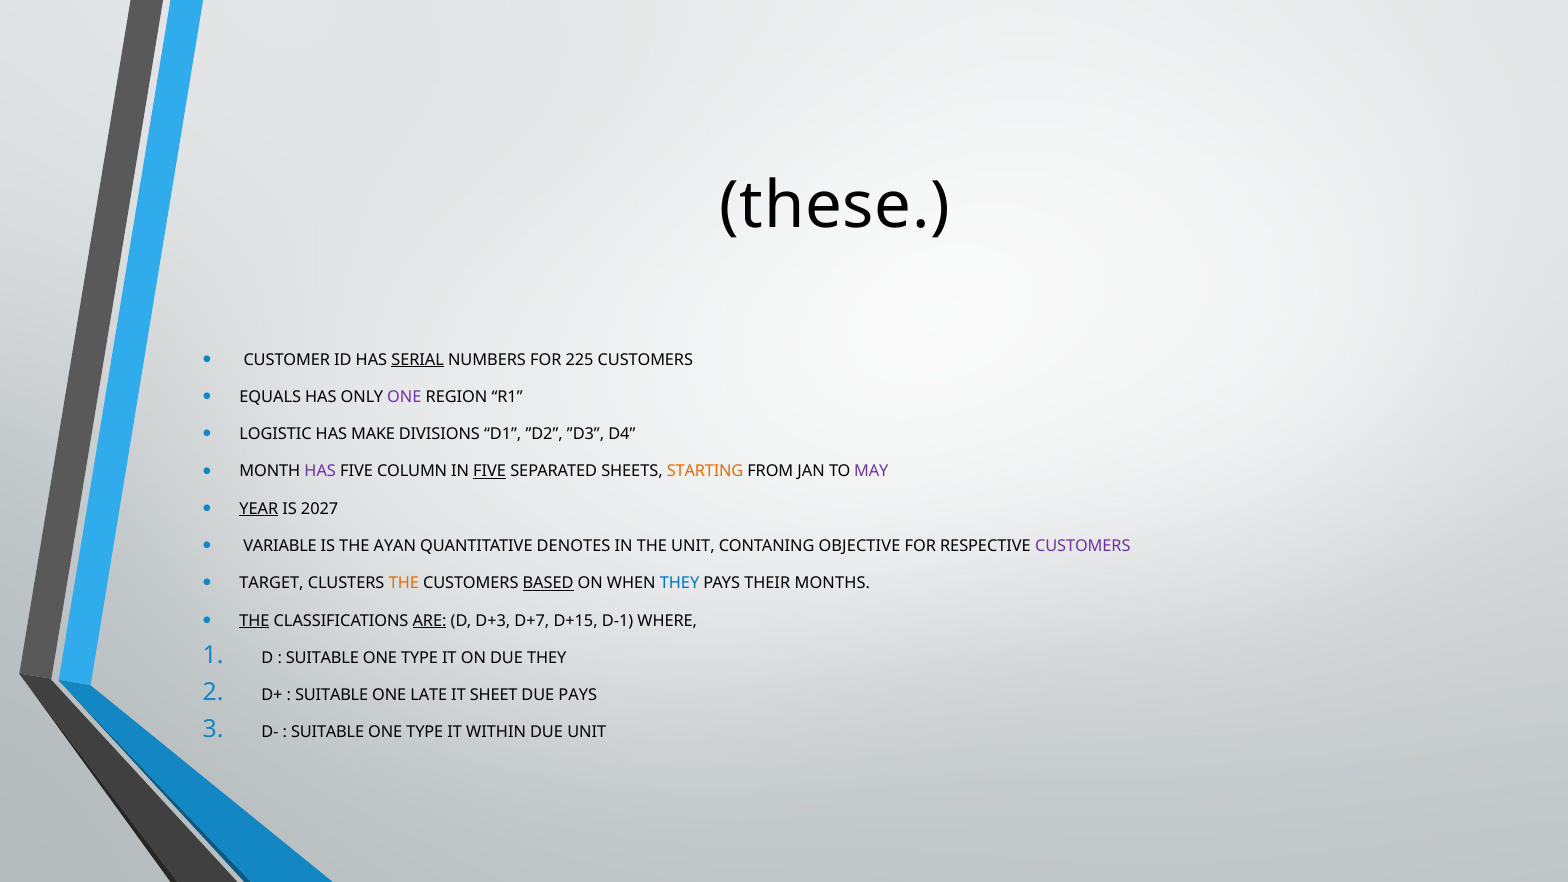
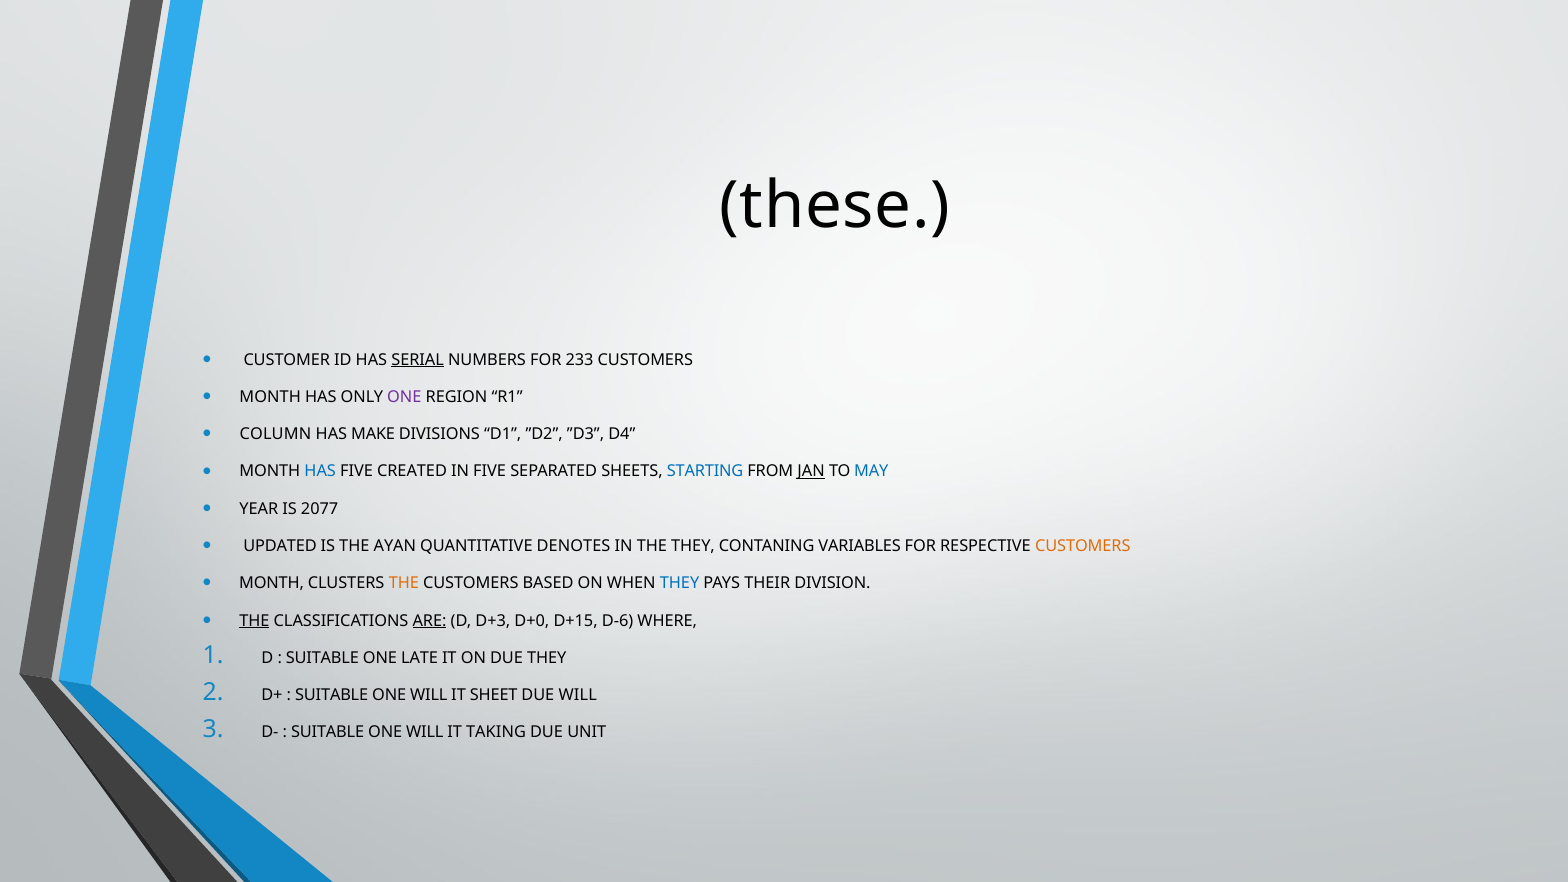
225: 225 -> 233
EQUALS at (270, 397): EQUALS -> MONTH
LOGISTIC: LOGISTIC -> COLUMN
HAS at (320, 472) colour: purple -> blue
COLUMN: COLUMN -> CREATED
FIVE at (490, 472) underline: present -> none
STARTING colour: orange -> blue
JAN underline: none -> present
MAY colour: purple -> blue
YEAR underline: present -> none
2027: 2027 -> 2077
VARIABLE: VARIABLE -> UPDATED
THE UNIT: UNIT -> THEY
OBJECTIVE: OBJECTIVE -> VARIABLES
CUSTOMERS at (1083, 546) colour: purple -> orange
TARGET at (271, 583): TARGET -> MONTH
BASED underline: present -> none
MONTHS: MONTHS -> DIVISION
D+7: D+7 -> D+0
D-1: D-1 -> D-6
TYPE at (420, 658): TYPE -> LATE
LATE at (429, 695): LATE -> WILL
DUE PAYS: PAYS -> WILL
TYPE at (425, 732): TYPE -> WILL
WITHIN: WITHIN -> TAKING
